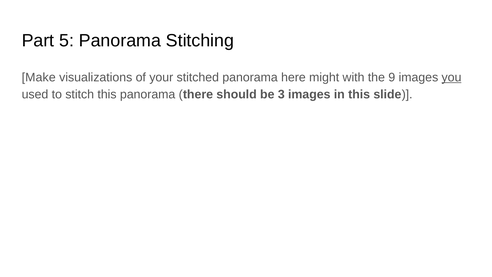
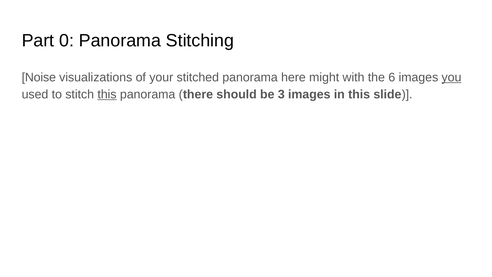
5: 5 -> 0
Make: Make -> Noise
9: 9 -> 6
this at (107, 94) underline: none -> present
